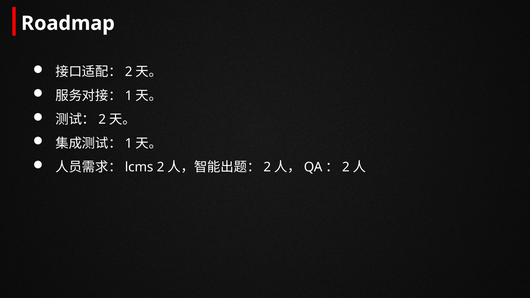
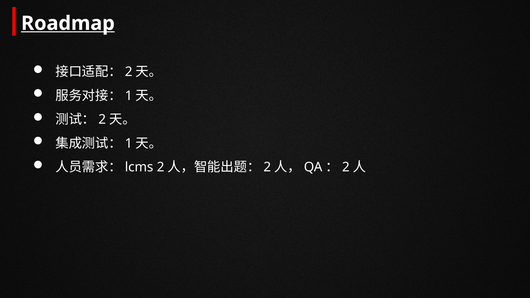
Roadmap underline: none -> present
